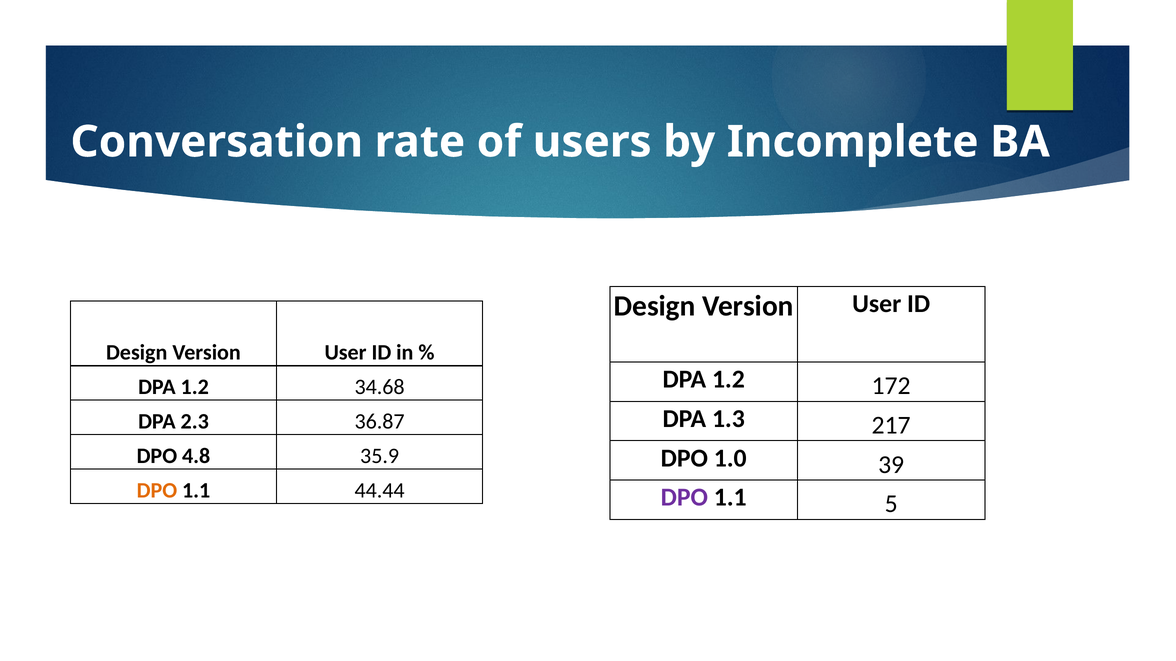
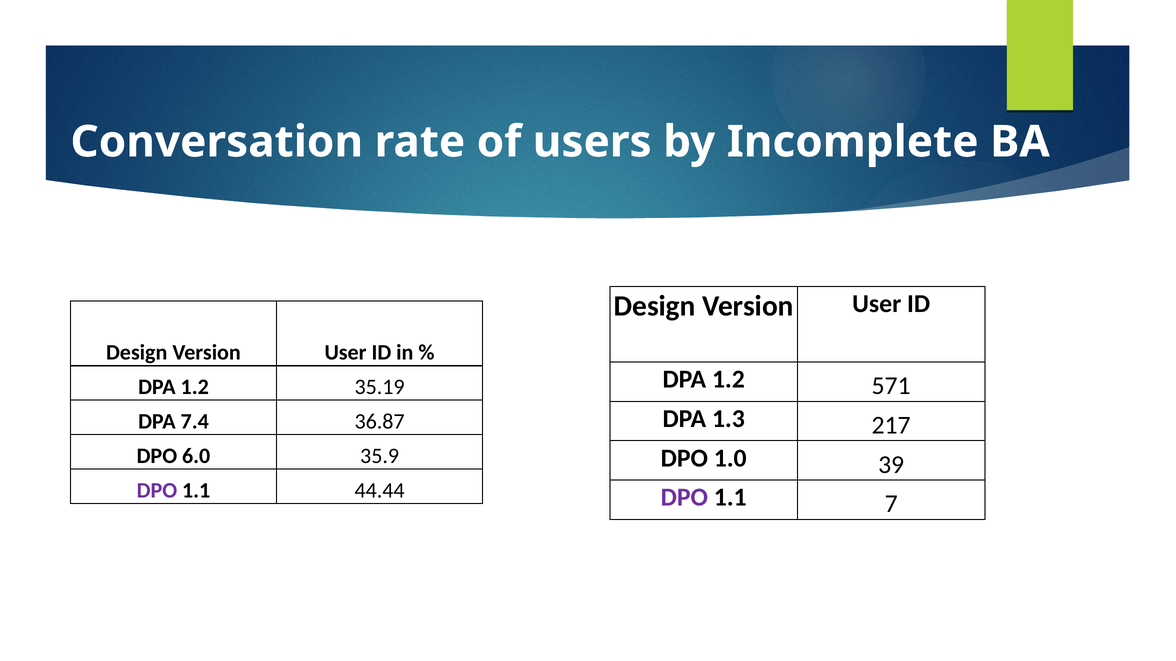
172: 172 -> 571
34.68: 34.68 -> 35.19
2.3: 2.3 -> 7.4
4.8: 4.8 -> 6.0
DPO at (157, 491) colour: orange -> purple
5: 5 -> 7
